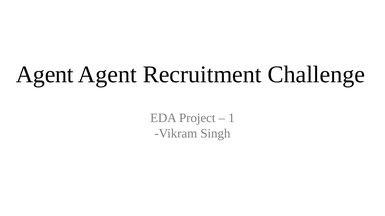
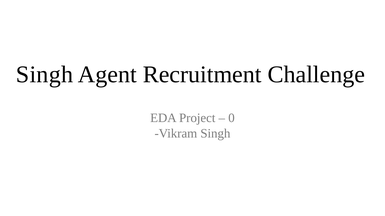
Agent at (45, 75): Agent -> Singh
1: 1 -> 0
